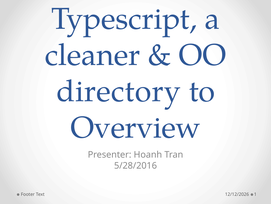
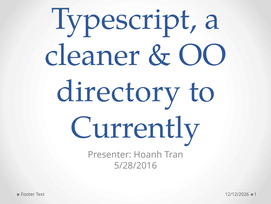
Overview: Overview -> Currently
